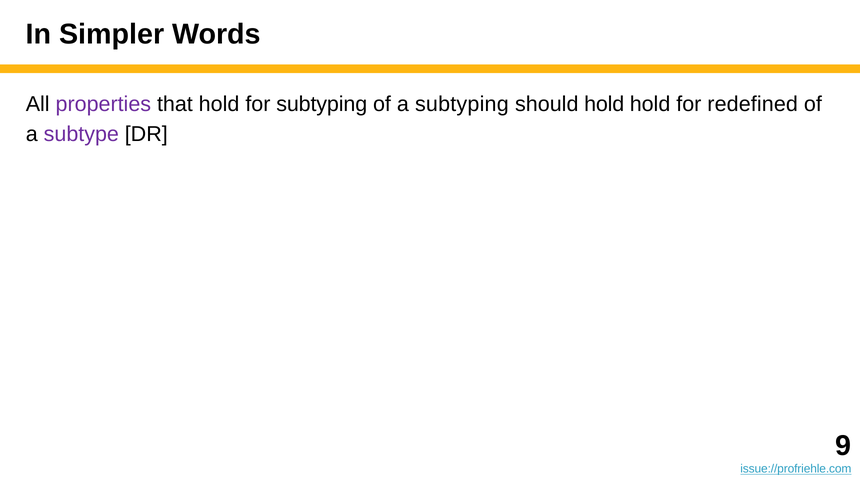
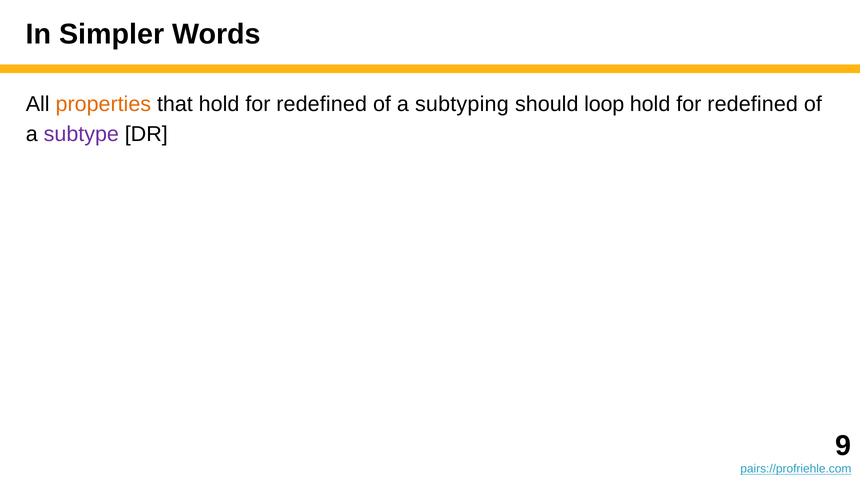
properties colour: purple -> orange
that hold for subtyping: subtyping -> redefined
should hold: hold -> loop
issue://profriehle.com: issue://profriehle.com -> pairs://profriehle.com
